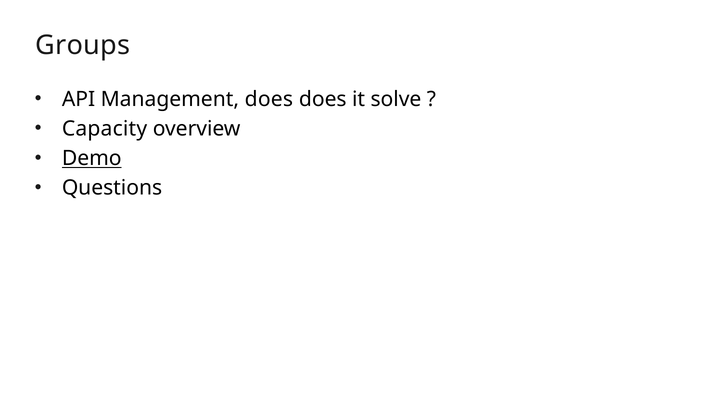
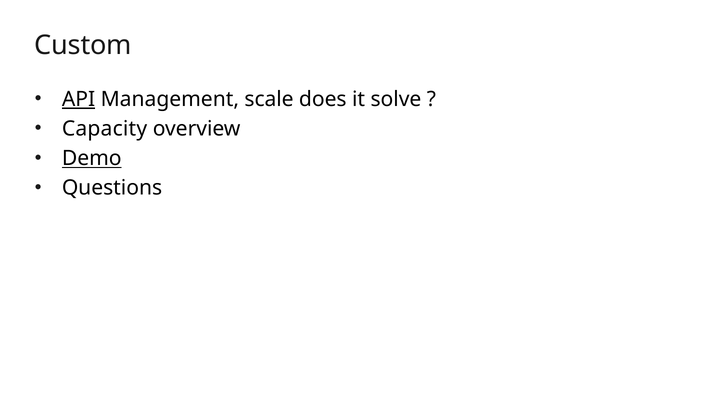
Groups: Groups -> Custom
API underline: none -> present
Management does: does -> scale
